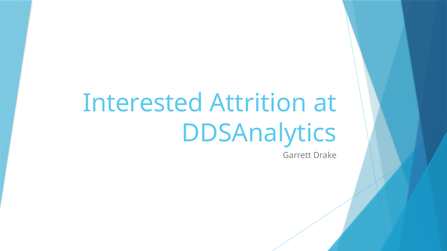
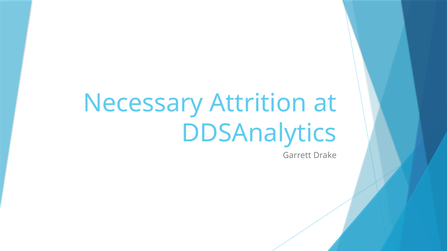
Interested: Interested -> Necessary
